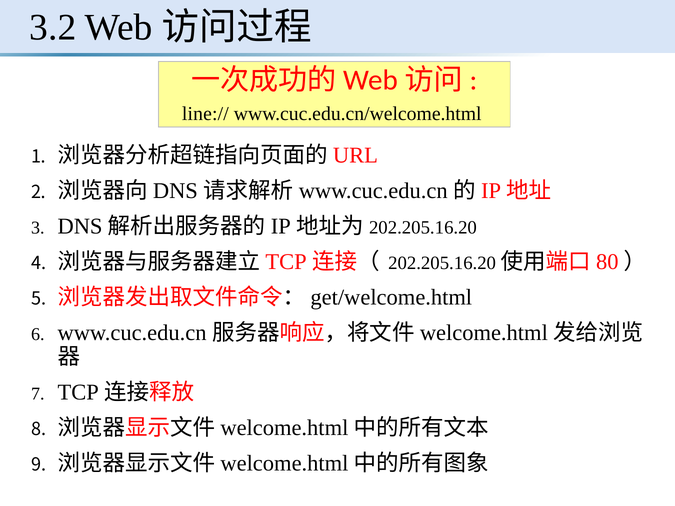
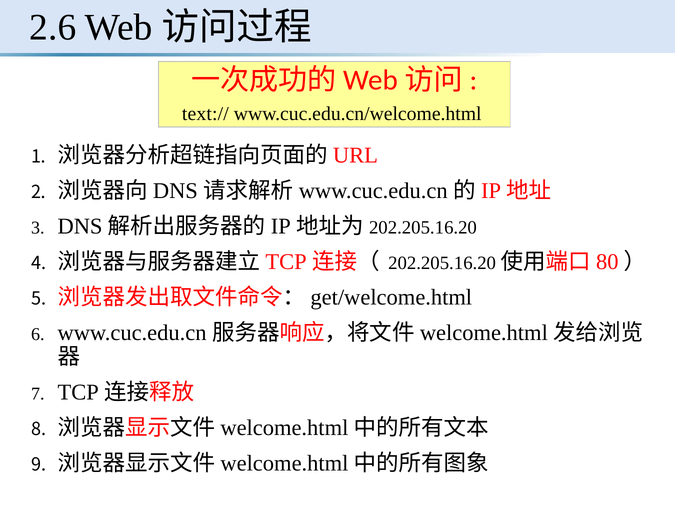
3.2: 3.2 -> 2.6
line://: line:// -> text://
